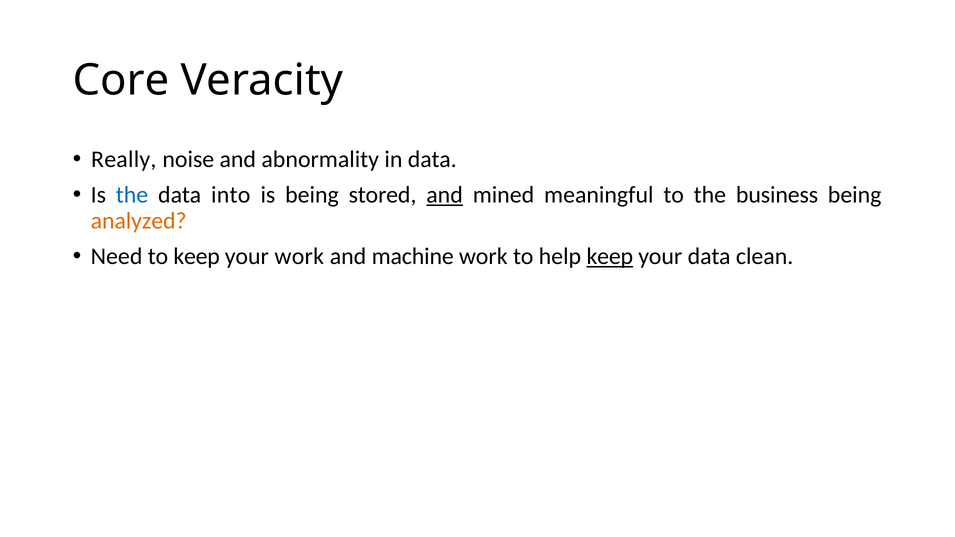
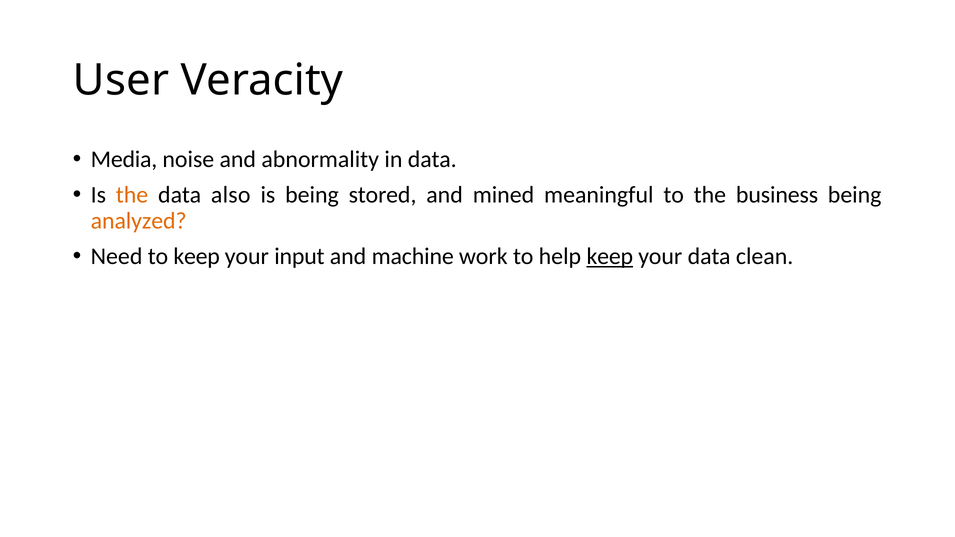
Core: Core -> User
Really: Really -> Media
the at (132, 195) colour: blue -> orange
into: into -> also
and at (445, 195) underline: present -> none
your work: work -> input
